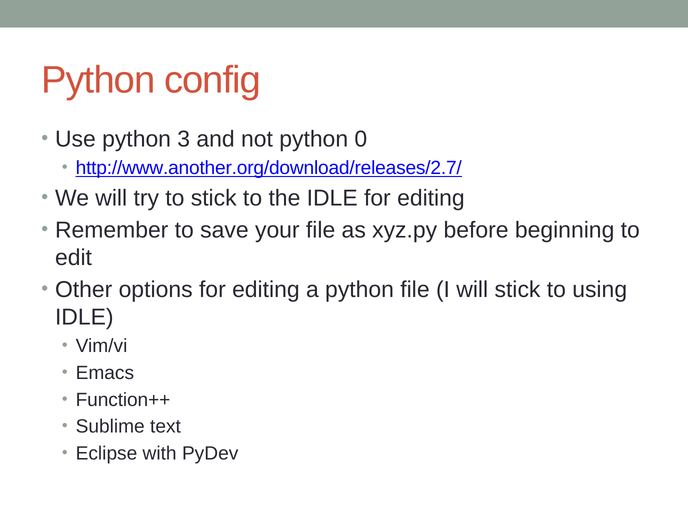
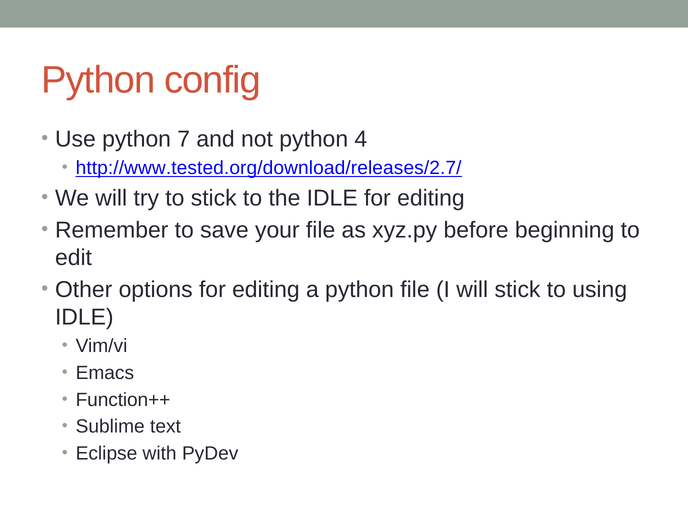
3: 3 -> 7
0: 0 -> 4
http://www.another.org/download/releases/2.7/: http://www.another.org/download/releases/2.7/ -> http://www.tested.org/download/releases/2.7/
